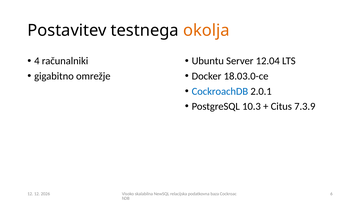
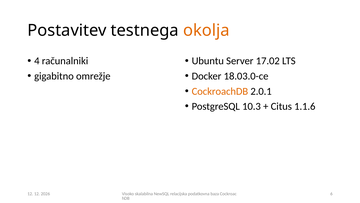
12.04: 12.04 -> 17.02
CockroachDB colour: blue -> orange
7.3.9: 7.3.9 -> 1.1.6
